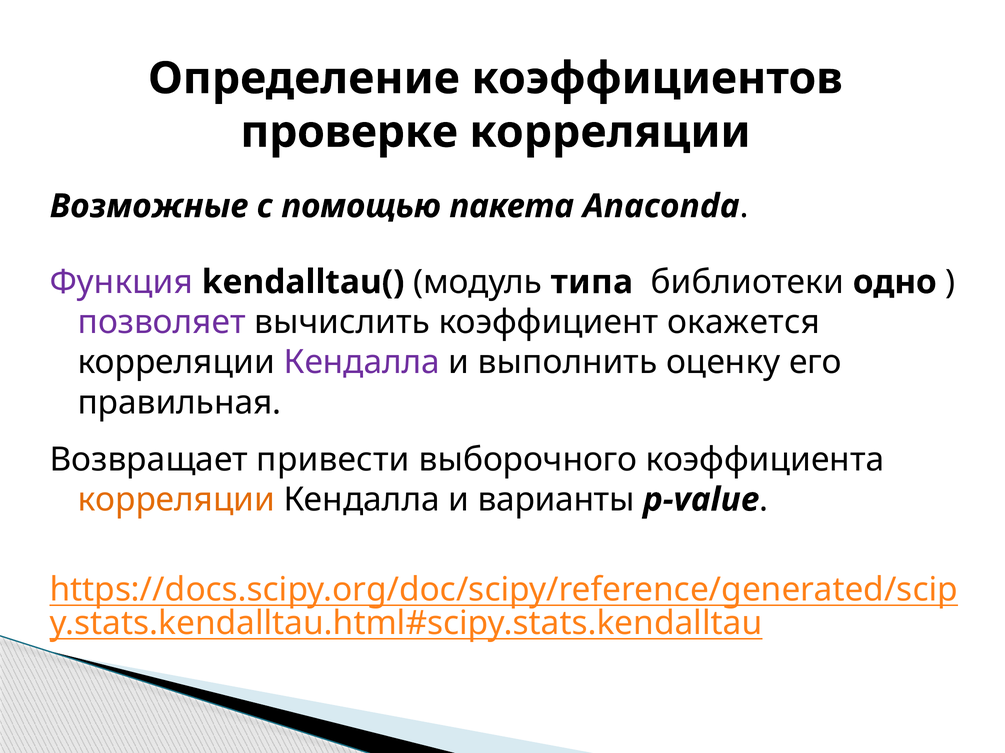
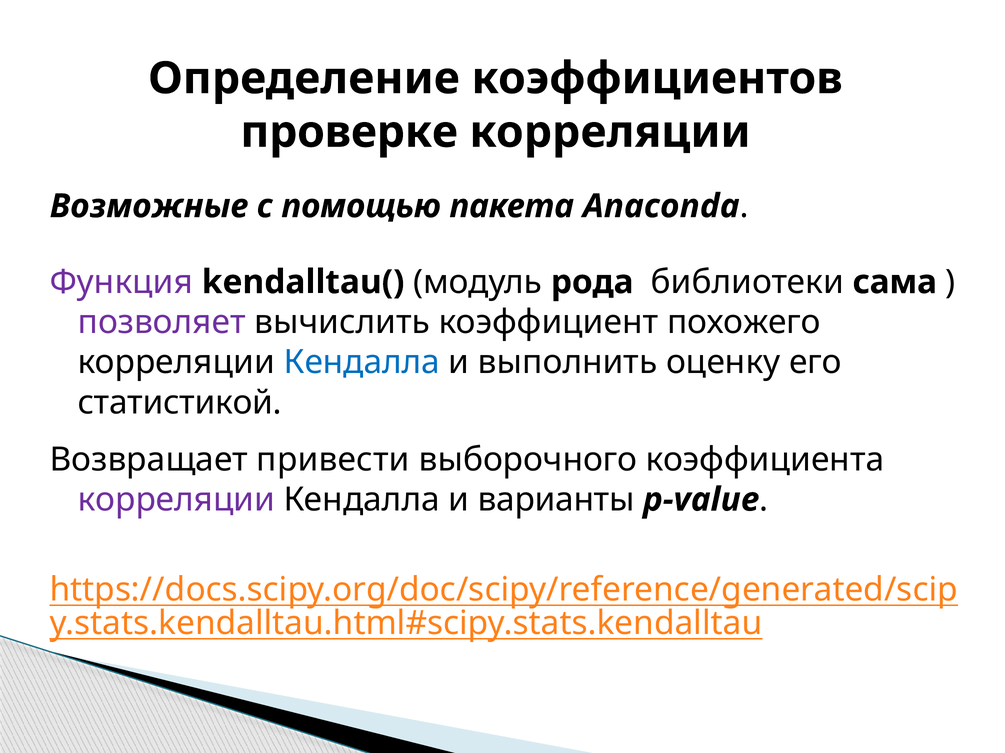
типа: типа -> рода
одно: одно -> сама
окажется: окажется -> похожего
Кендалла at (362, 363) colour: purple -> blue
правильная: правильная -> статистикой
корреляции at (176, 500) colour: orange -> purple
